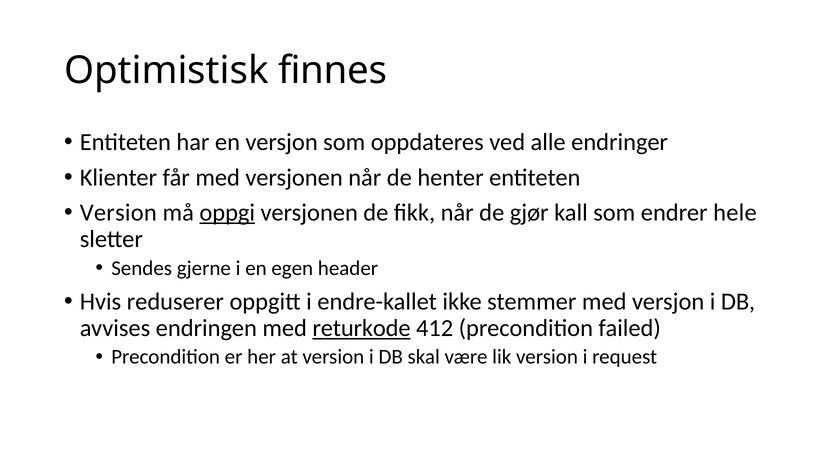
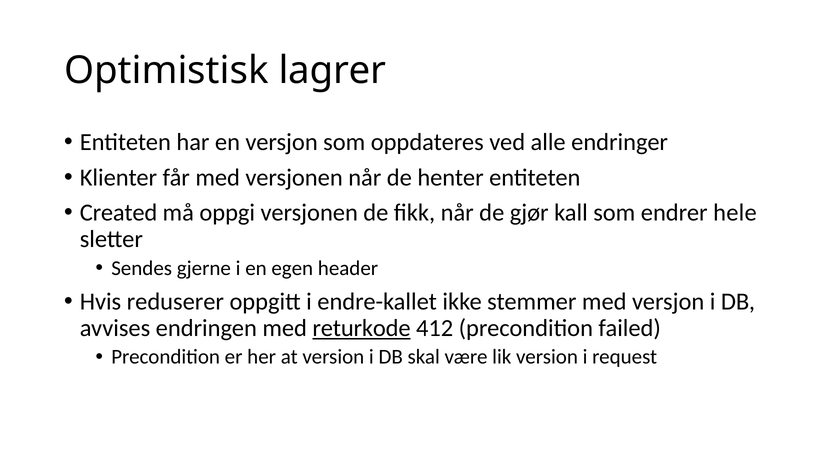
finnes: finnes -> lagrer
Version at (118, 212): Version -> Created
oppgi underline: present -> none
